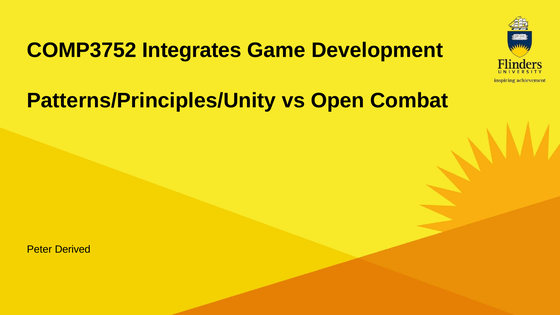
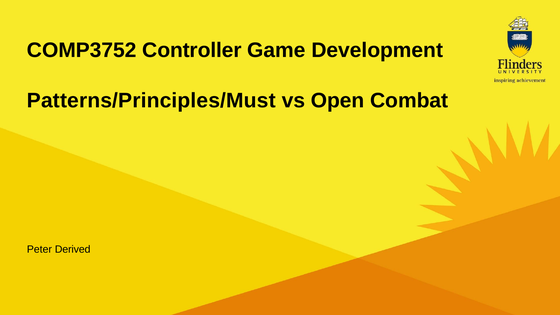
Integrates: Integrates -> Controller
Patterns/Principles/Unity: Patterns/Principles/Unity -> Patterns/Principles/Must
